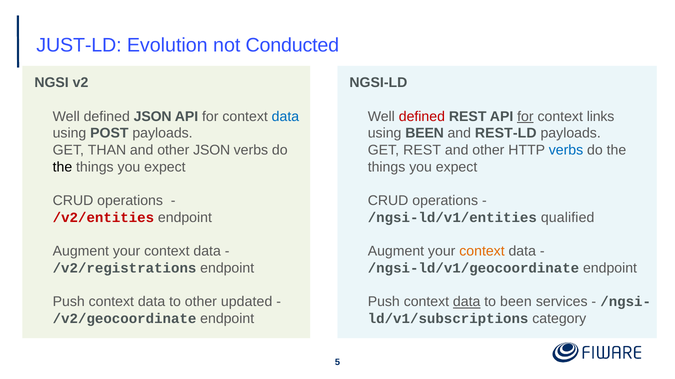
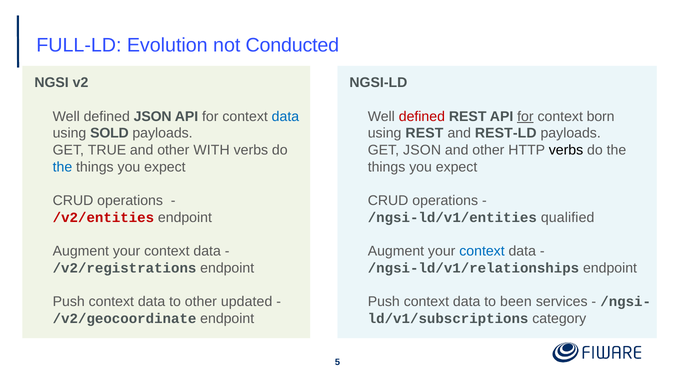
JUST-LD: JUST-LD -> FULL-LD
links: links -> born
POST: POST -> SOLD
using BEEN: BEEN -> REST
THAN: THAN -> TRUE
other JSON: JSON -> WITH
GET REST: REST -> JSON
verbs at (566, 150) colour: blue -> black
the at (62, 167) colour: black -> blue
context at (482, 252) colour: orange -> blue
/ngsi-ld/v1/geocoordinate: /ngsi-ld/v1/geocoordinate -> /ngsi-ld/v1/relationships
data at (467, 302) underline: present -> none
